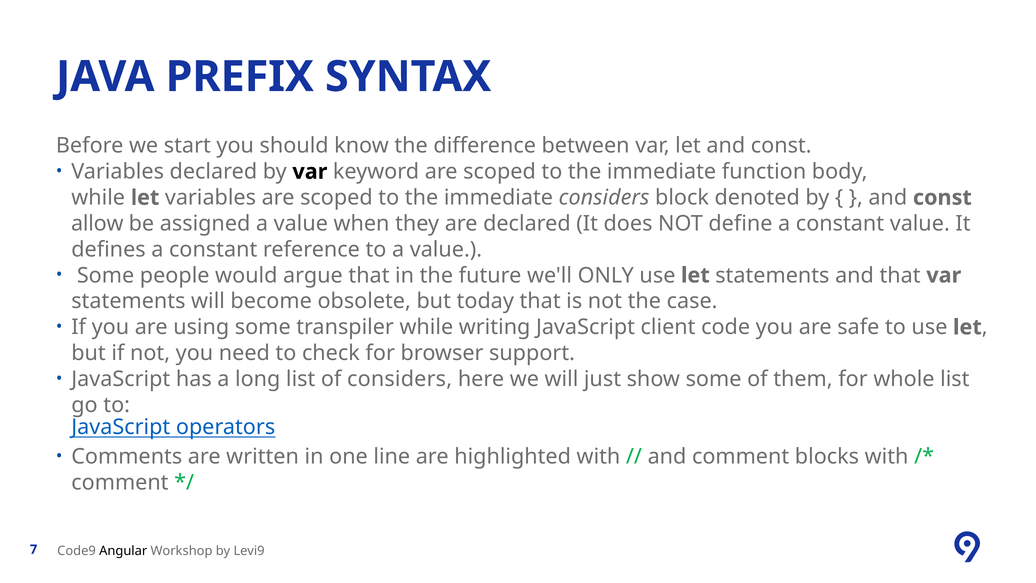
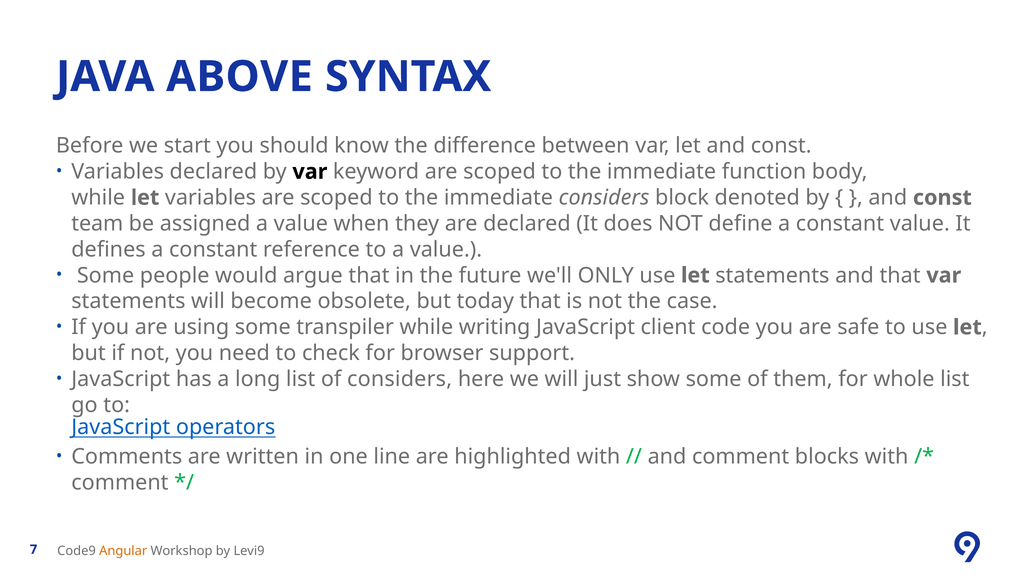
PREFIX: PREFIX -> ABOVE
allow: allow -> team
Angular colour: black -> orange
